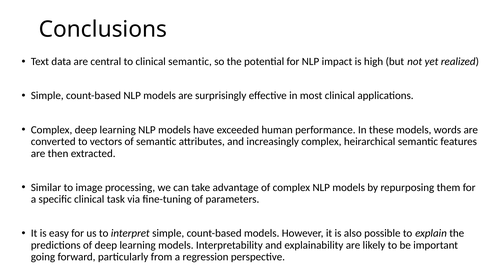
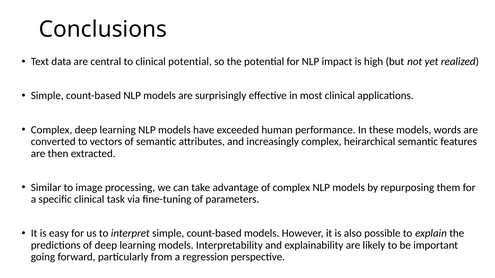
clinical semantic: semantic -> potential
